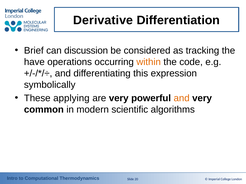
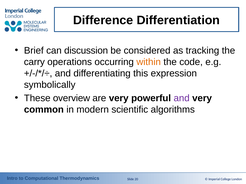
Derivative: Derivative -> Difference
have: have -> carry
applying: applying -> overview
and at (182, 98) colour: orange -> purple
